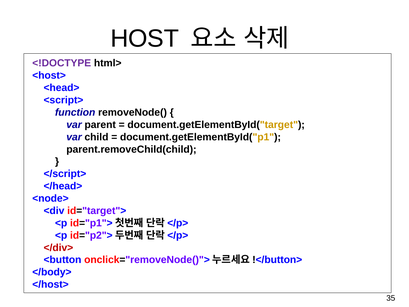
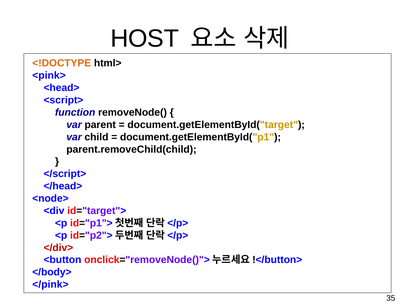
<!DOCTYPE colour: purple -> orange
<host>: <host> -> <pink>
</host>: </host> -> </pink>
